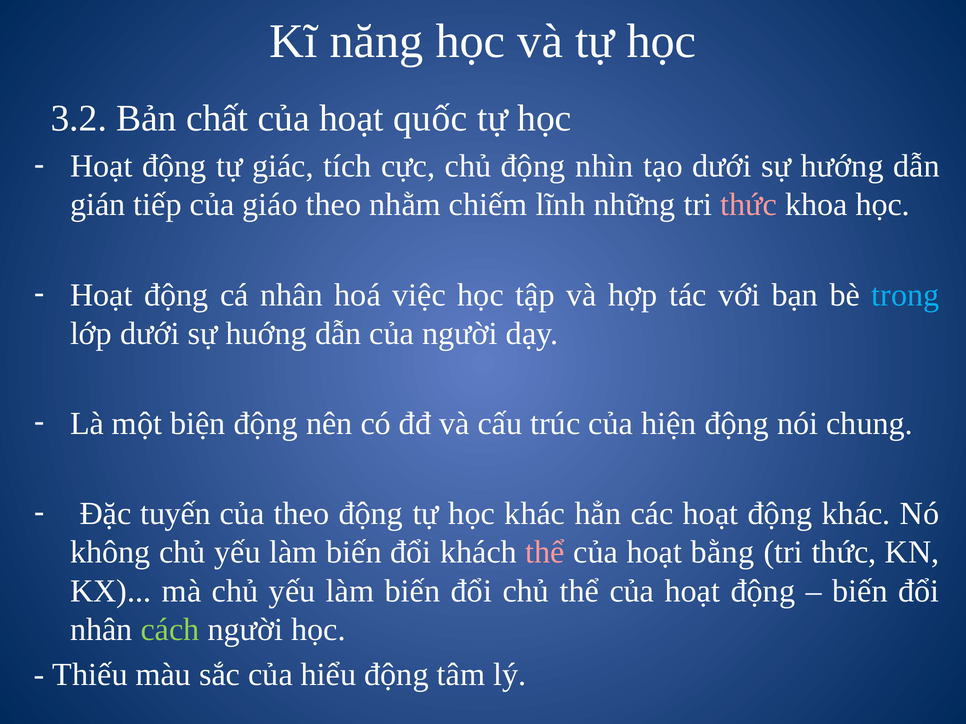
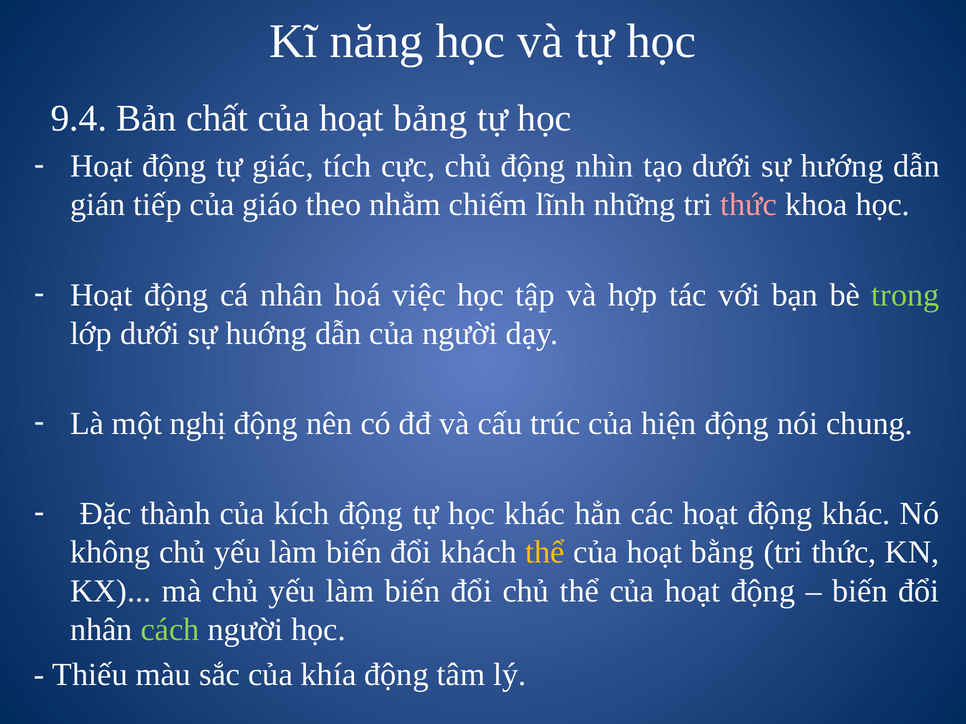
3.2: 3.2 -> 9.4
quốc: quốc -> bảng
trong colour: light blue -> light green
biện: biện -> nghị
tuyến: tuyến -> thành
của theo: theo -> kích
thể at (545, 553) colour: pink -> yellow
hiểu: hiểu -> khía
